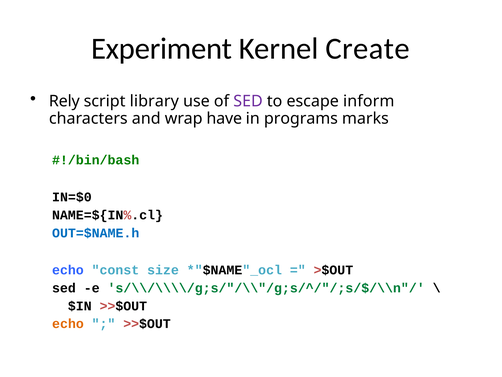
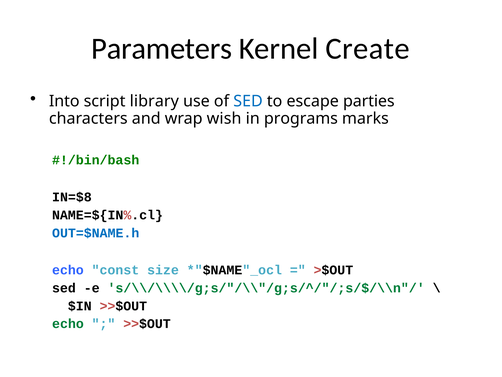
Experiment: Experiment -> Parameters
Rely: Rely -> Into
SED at (248, 101) colour: purple -> blue
inform: inform -> parties
have: have -> wish
IN=$0: IN=$0 -> IN=$8
echo at (68, 323) colour: orange -> green
